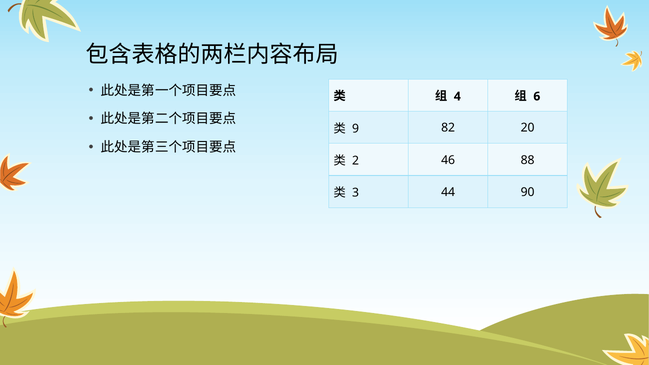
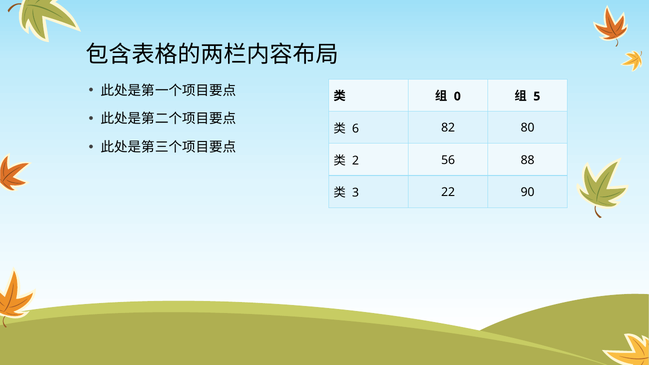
4: 4 -> 0
6: 6 -> 5
9: 9 -> 6
20: 20 -> 80
46: 46 -> 56
44: 44 -> 22
